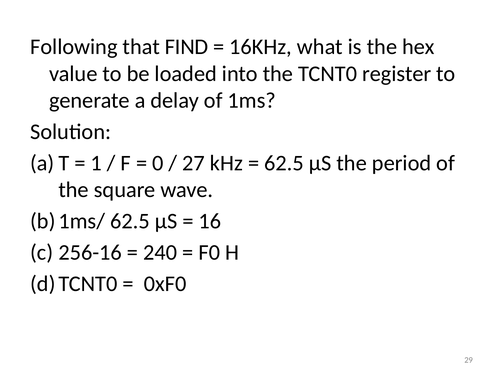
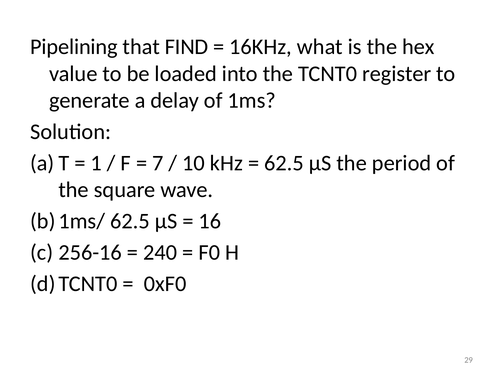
Following: Following -> Pipelining
0: 0 -> 7
27: 27 -> 10
